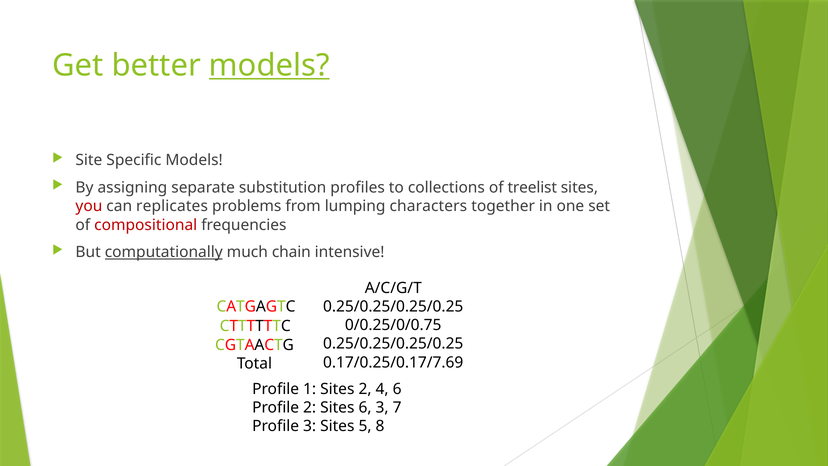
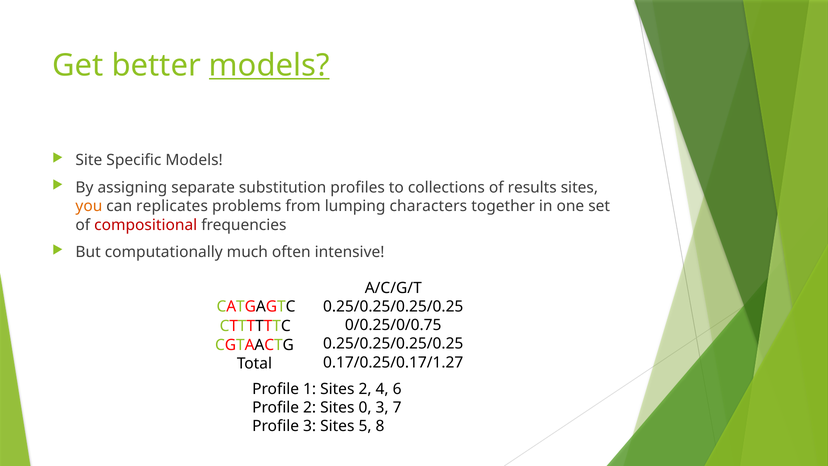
treelist: treelist -> results
you colour: red -> orange
computationally underline: present -> none
chain: chain -> often
0.17/0.25/0.17/7.69: 0.17/0.25/0.17/7.69 -> 0.17/0.25/0.17/1.27
Sites 6: 6 -> 0
